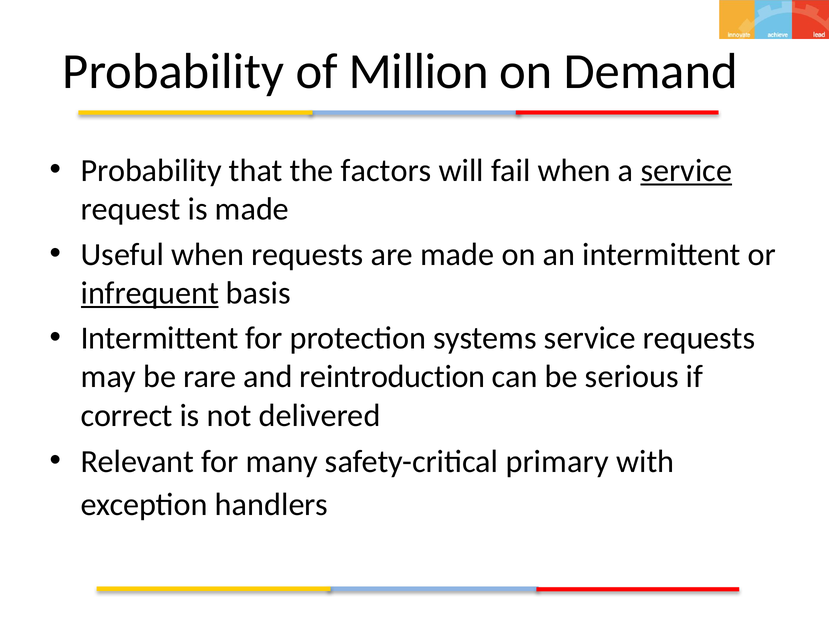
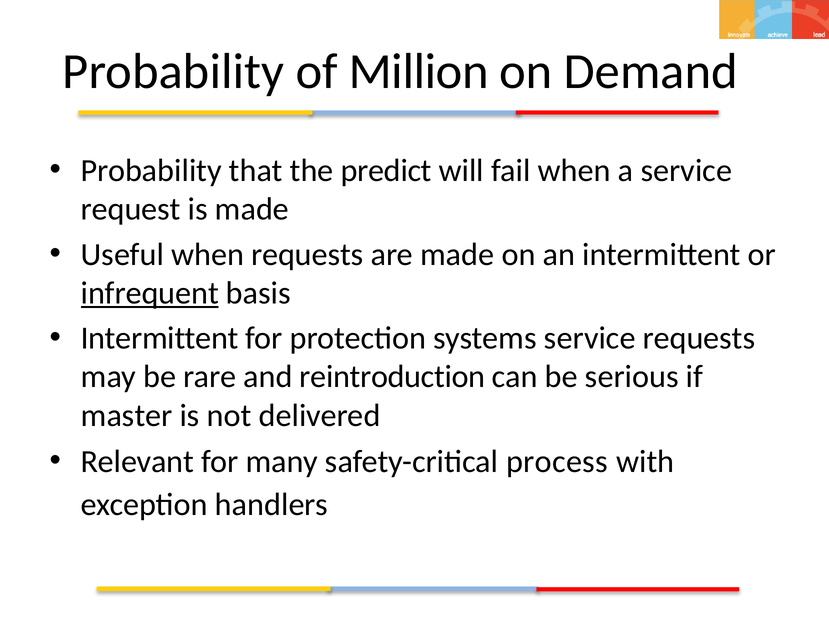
factors: factors -> predict
service at (686, 171) underline: present -> none
correct: correct -> master
primary: primary -> process
